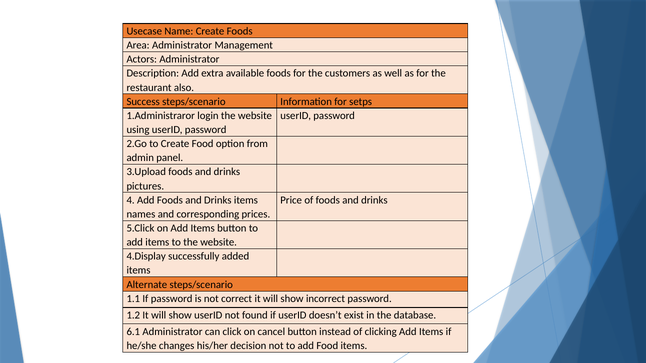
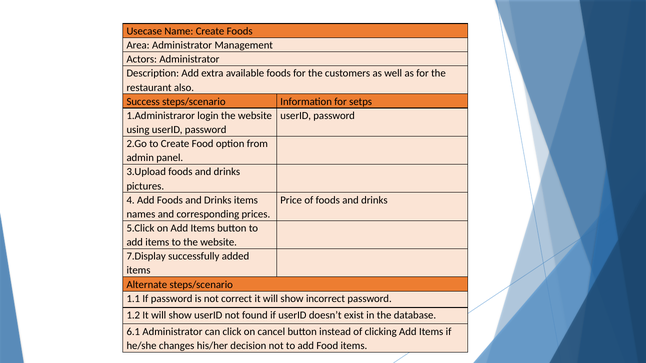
4.Display: 4.Display -> 7.Display
